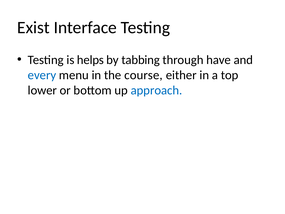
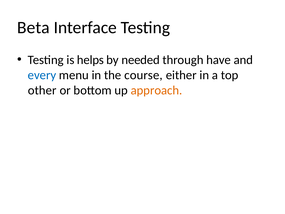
Exist: Exist -> Beta
tabbing: tabbing -> needed
lower: lower -> other
approach colour: blue -> orange
